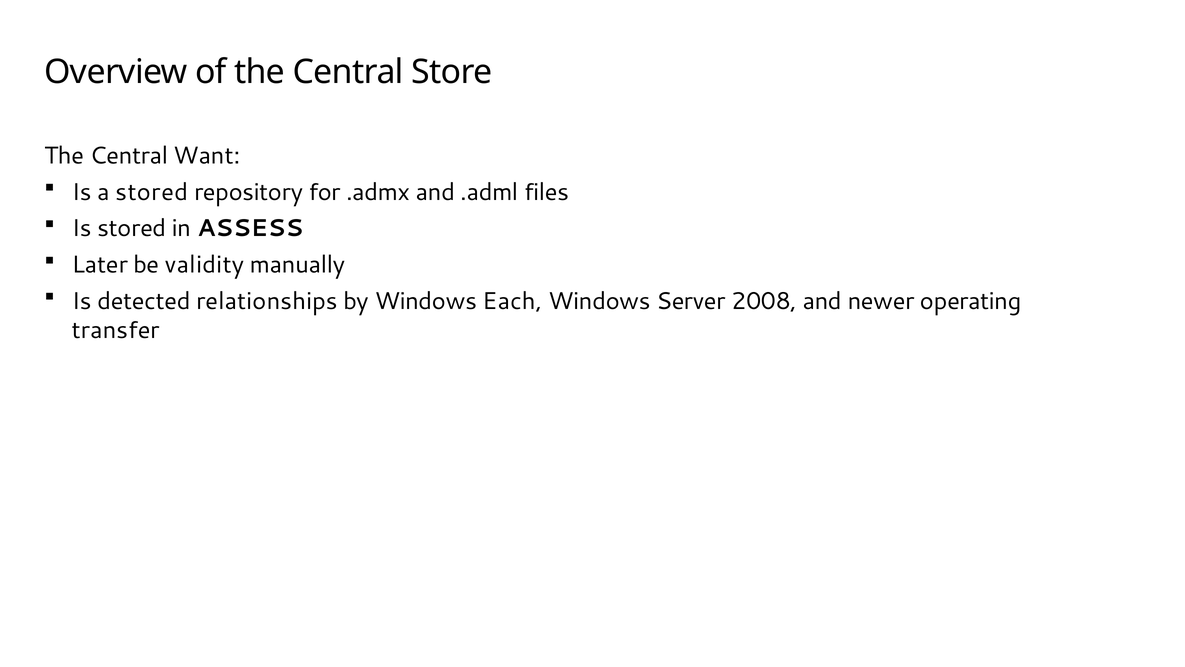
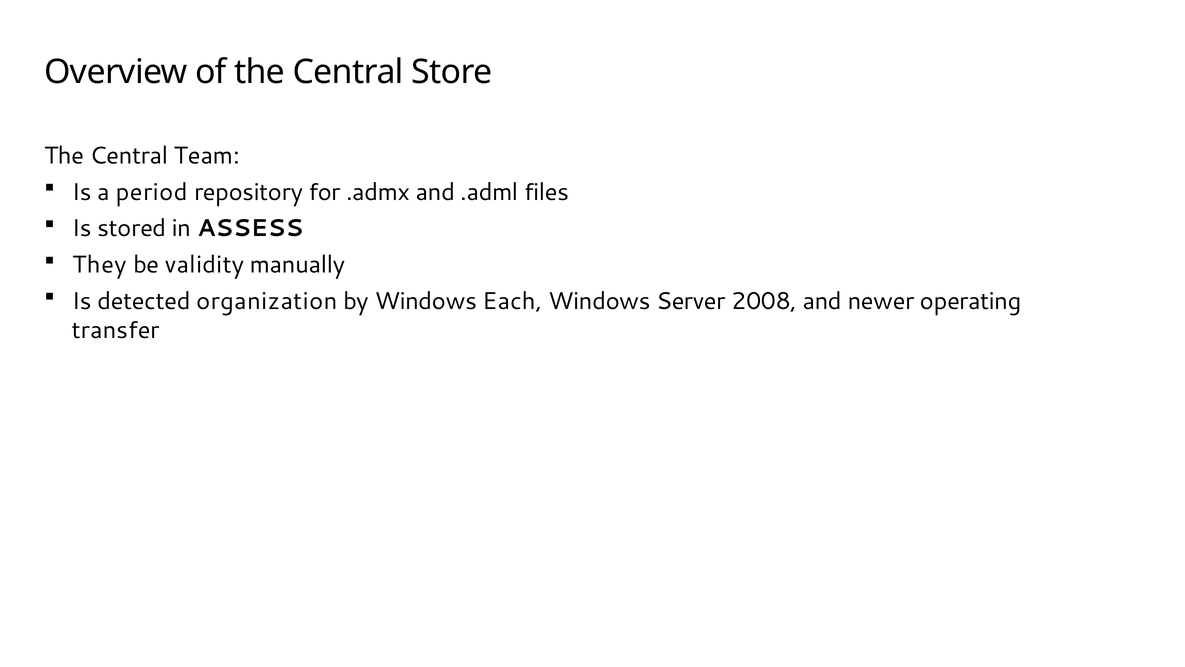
Want: Want -> Team
a stored: stored -> period
Later: Later -> They
relationships: relationships -> organization
